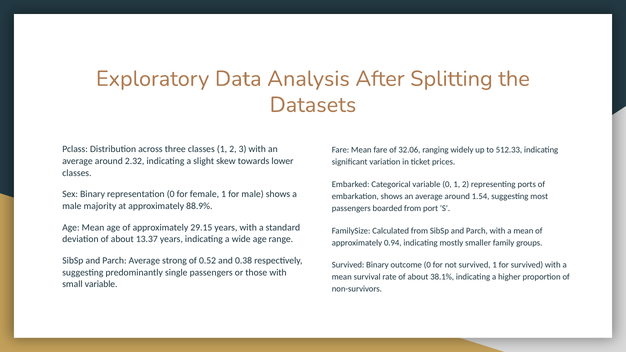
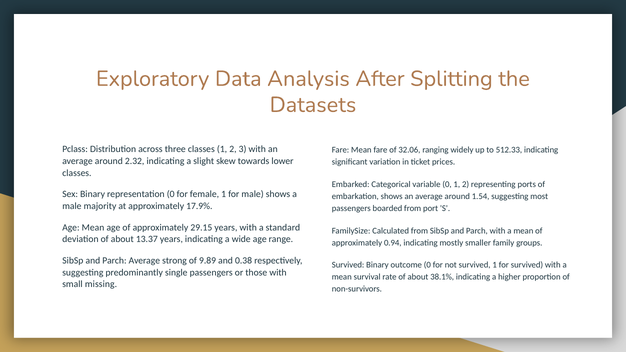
88.9%: 88.9% -> 17.9%
0.52: 0.52 -> 9.89
small variable: variable -> missing
